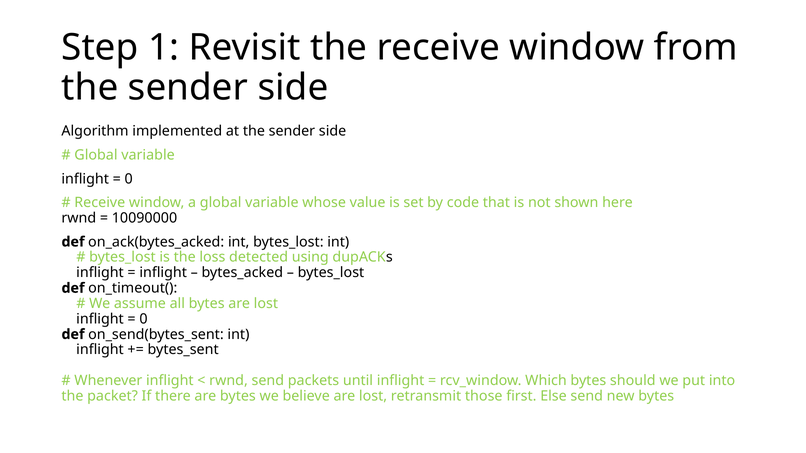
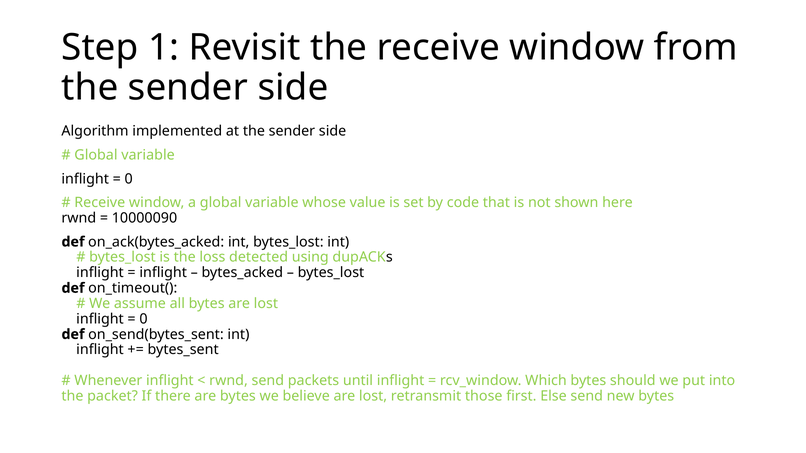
10090000: 10090000 -> 10000090
